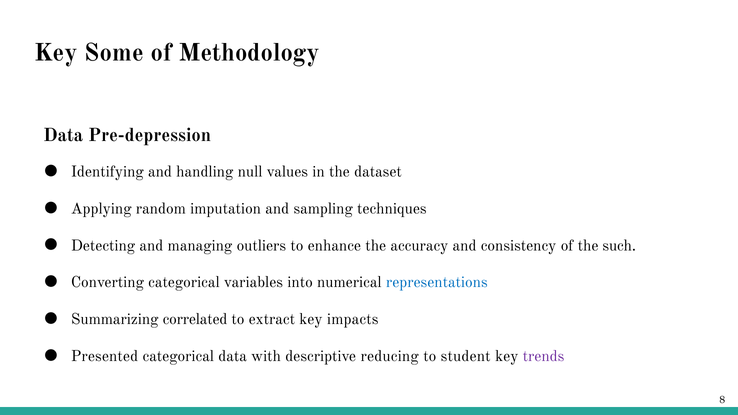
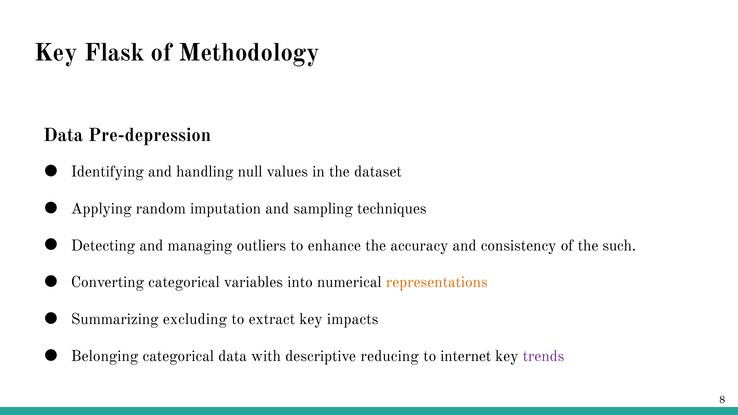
Some: Some -> Flask
representations colour: blue -> orange
correlated: correlated -> excluding
Presented: Presented -> Belonging
student: student -> internet
